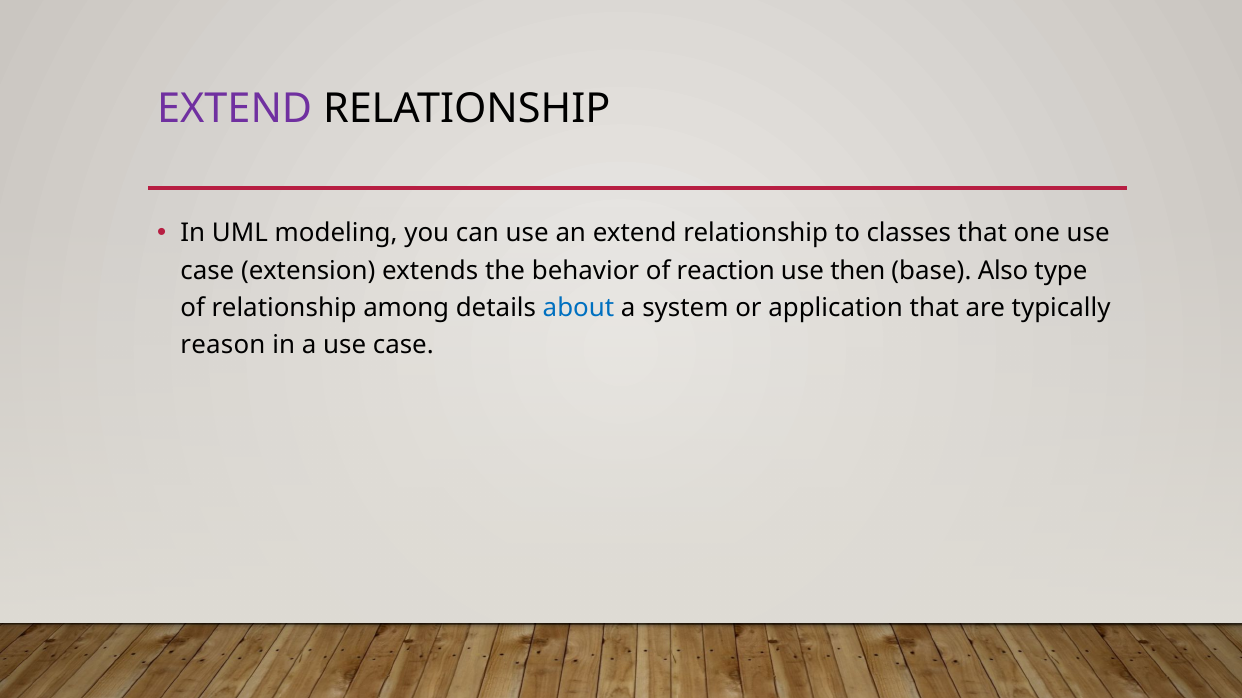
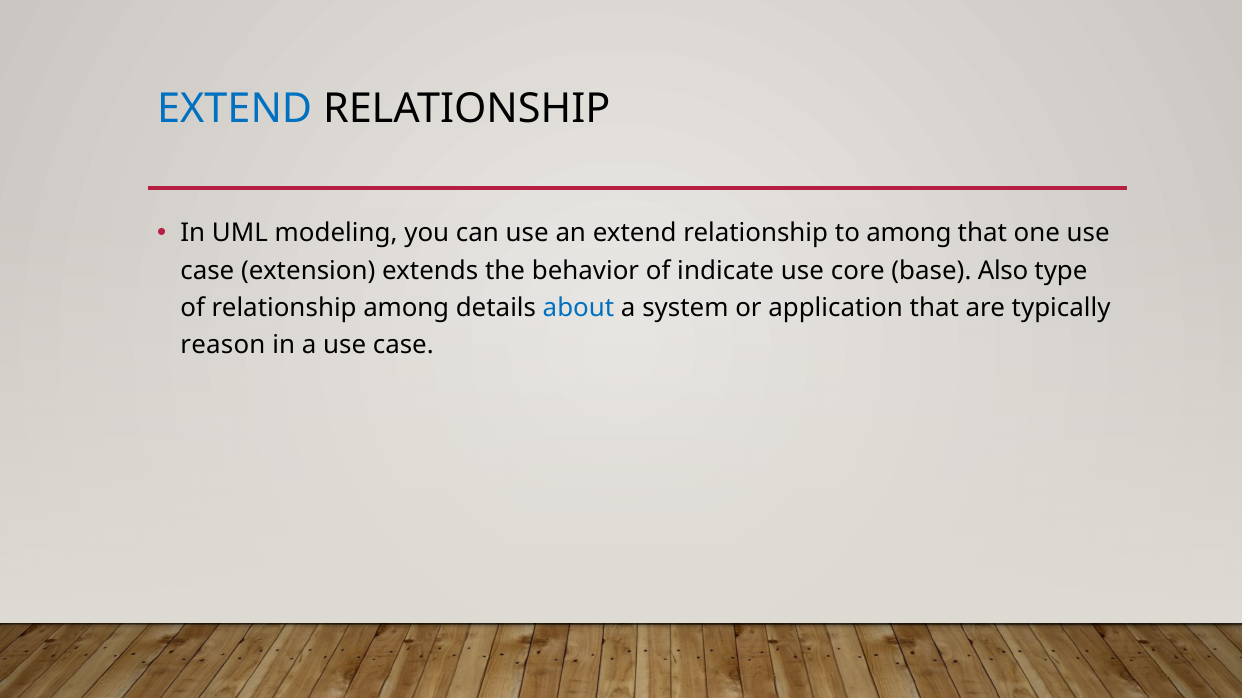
EXTEND at (235, 109) colour: purple -> blue
to classes: classes -> among
reaction: reaction -> indicate
then: then -> core
